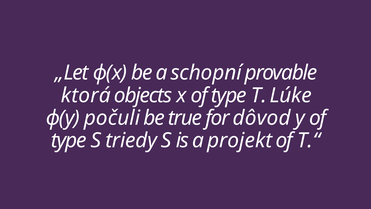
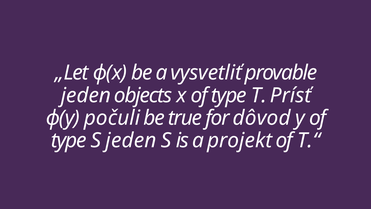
schopní: schopní -> vysvetliť
ktorá at (86, 95): ktorá -> jeden
Lúke: Lúke -> Prísť
S triedy: triedy -> jeden
